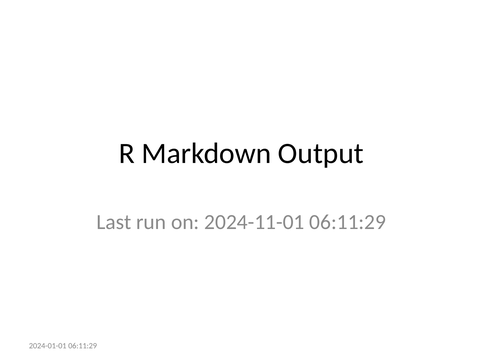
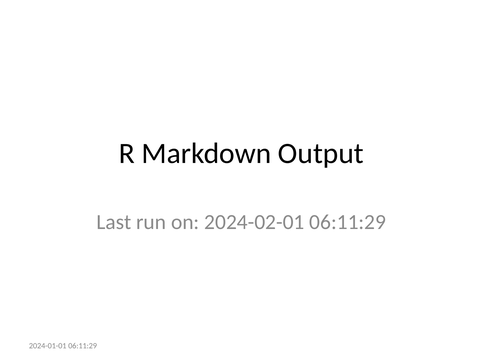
2024-11-01: 2024-11-01 -> 2024-02-01
